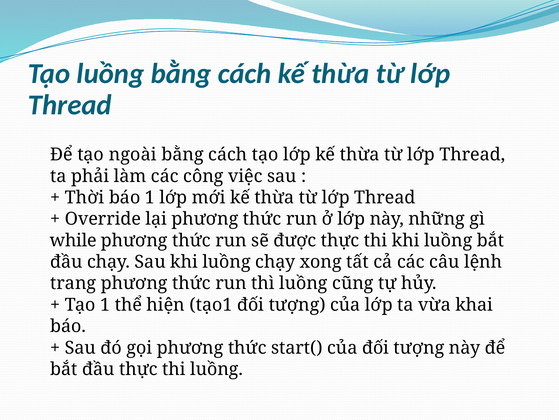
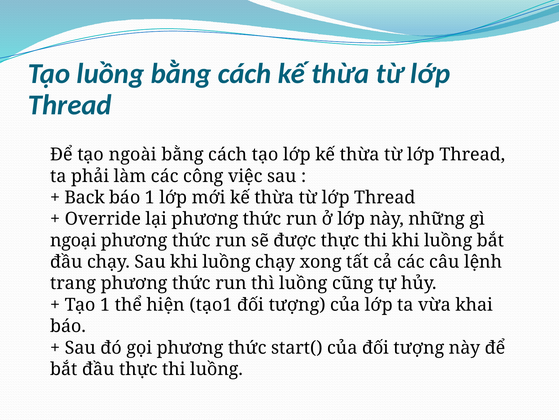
Thời: Thời -> Back
while: while -> ngoại
